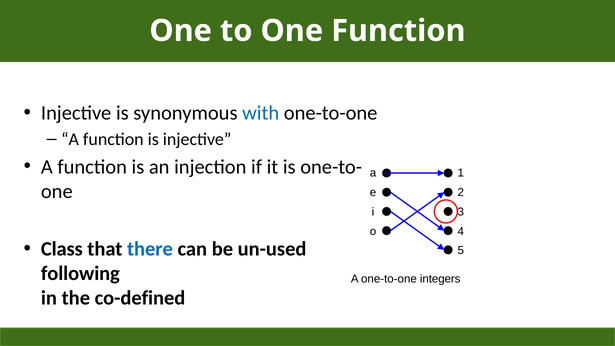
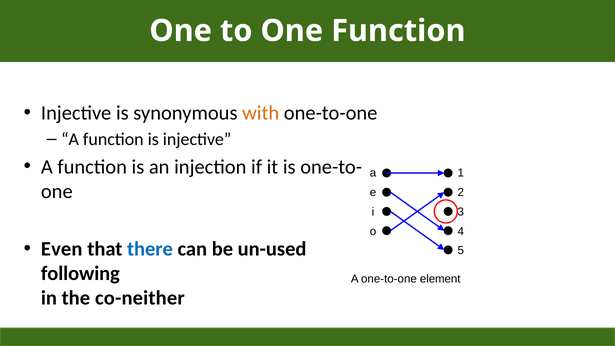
with colour: blue -> orange
Class: Class -> Even
integers: integers -> element
co-defined: co-defined -> co-neither
